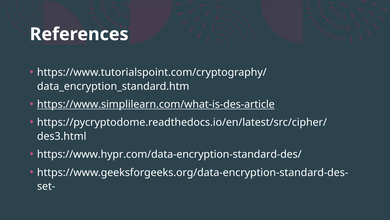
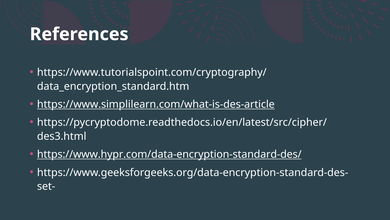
https://www.hypr.com/data-encryption-standard-des/ underline: none -> present
